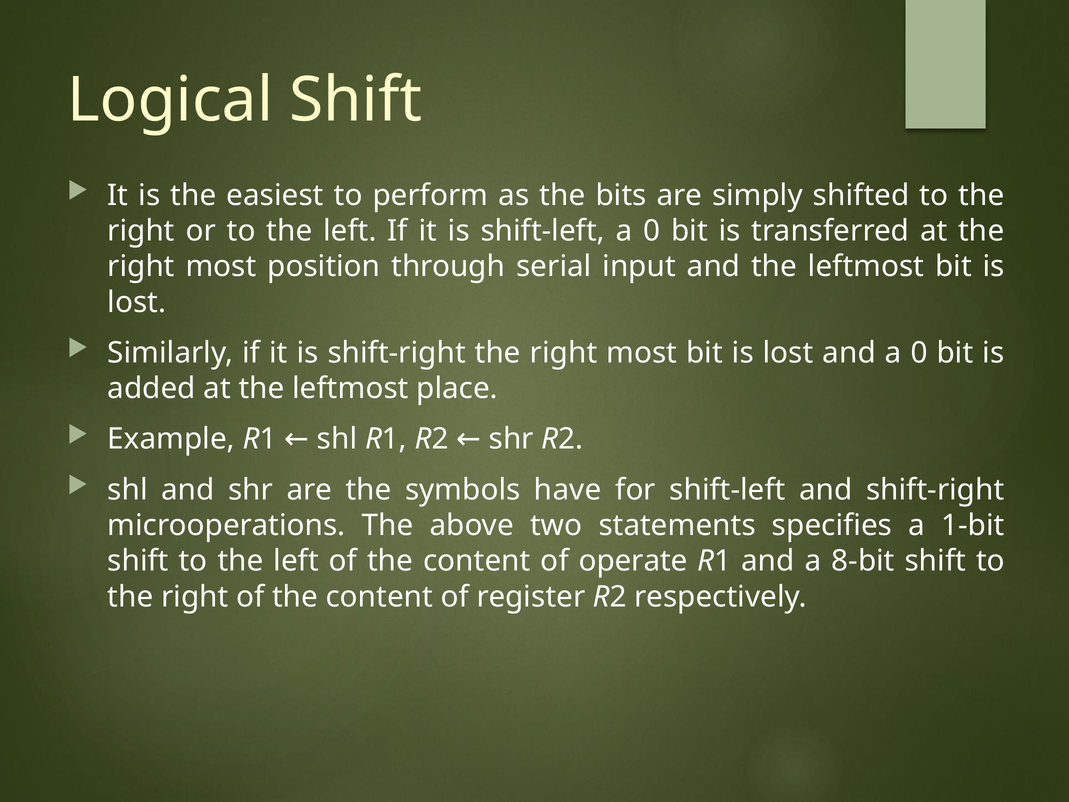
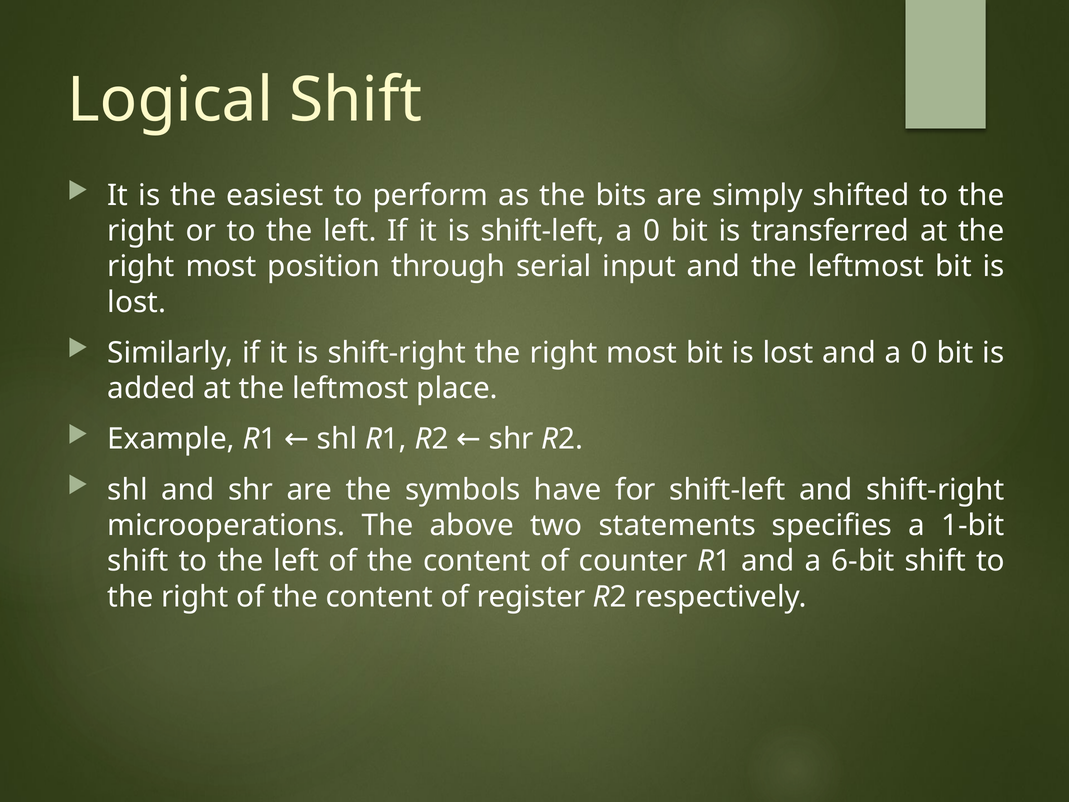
operate: operate -> counter
8-bit: 8-bit -> 6-bit
